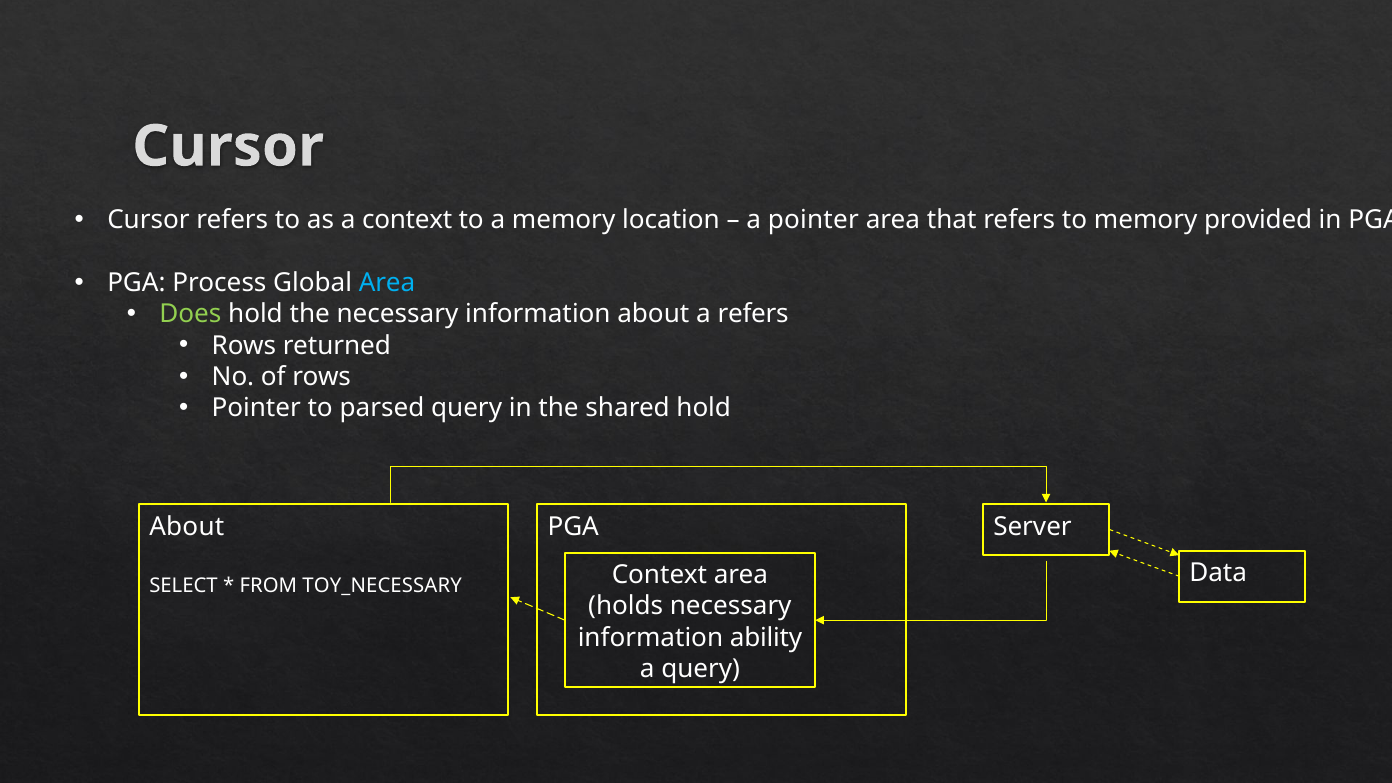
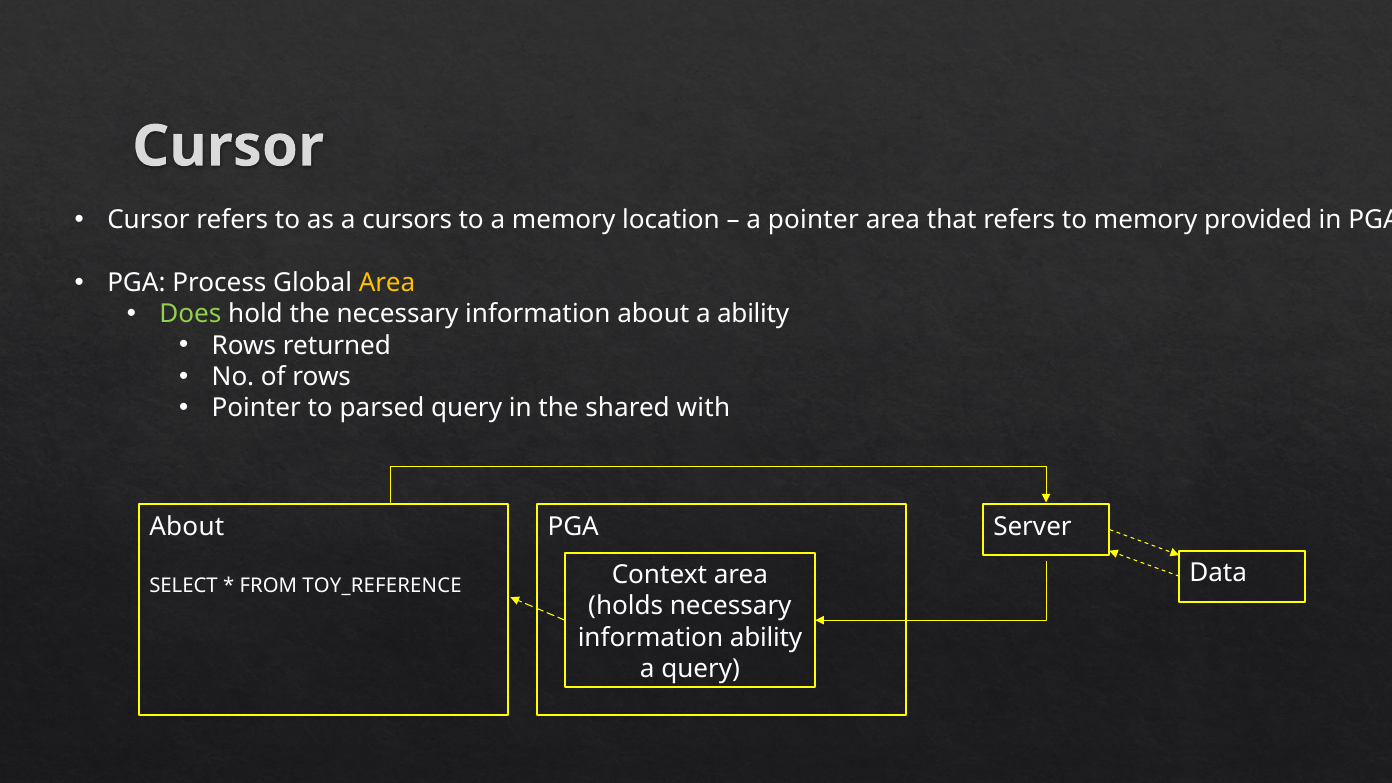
a context: context -> cursors
Area at (387, 283) colour: light blue -> yellow
a refers: refers -> ability
shared hold: hold -> with
TOY_NECESSARY: TOY_NECESSARY -> TOY_REFERENCE
